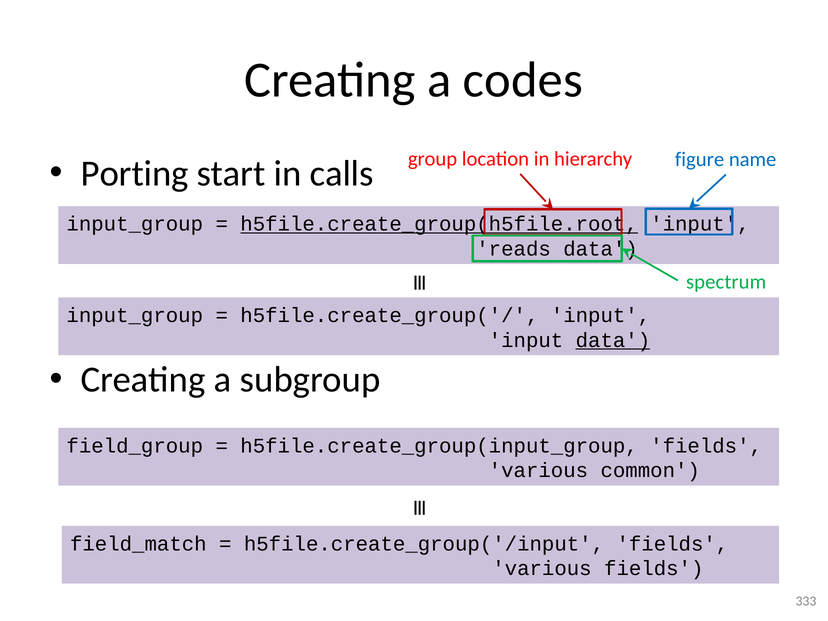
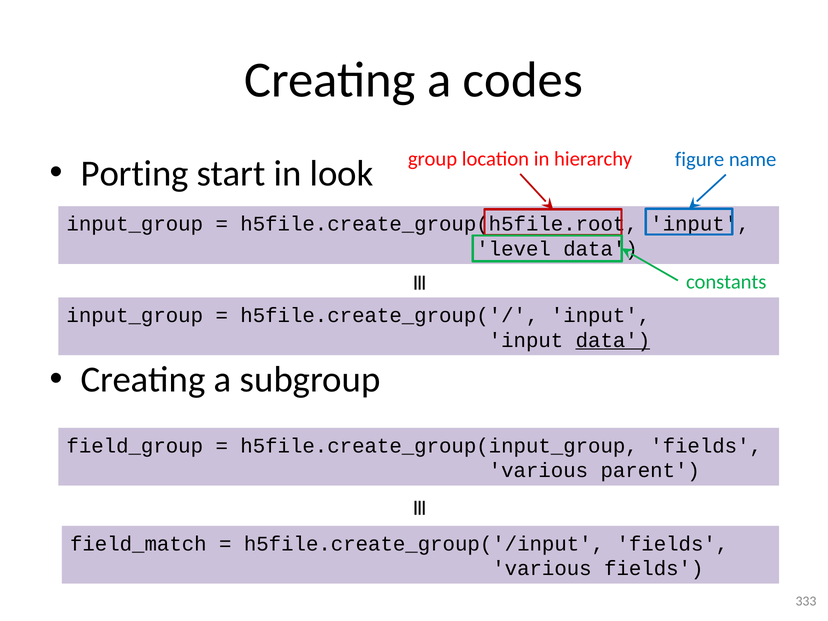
calls: calls -> look
h5file.create_group(h5file.root underline: present -> none
reads: reads -> level
spectrum: spectrum -> constants
common: common -> parent
